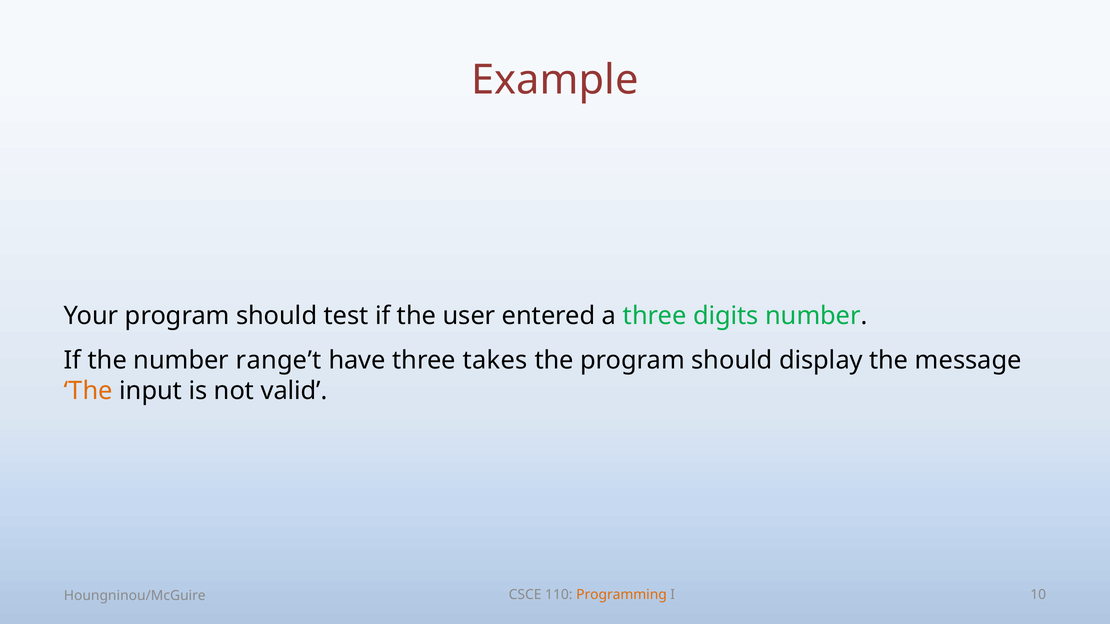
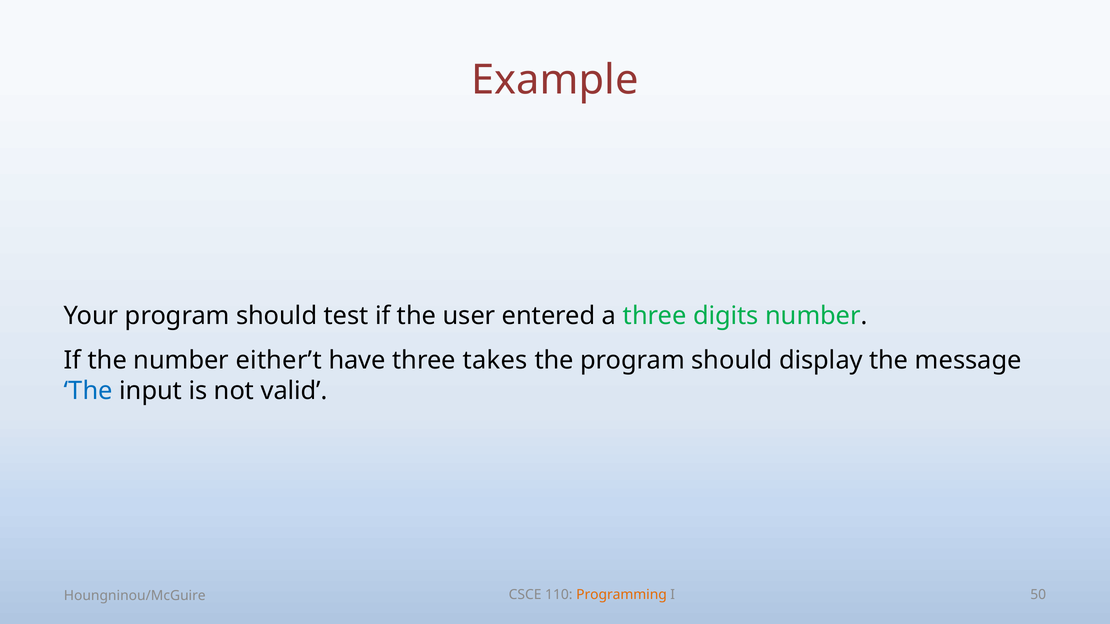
range’t: range’t -> either’t
The at (88, 391) colour: orange -> blue
10: 10 -> 50
